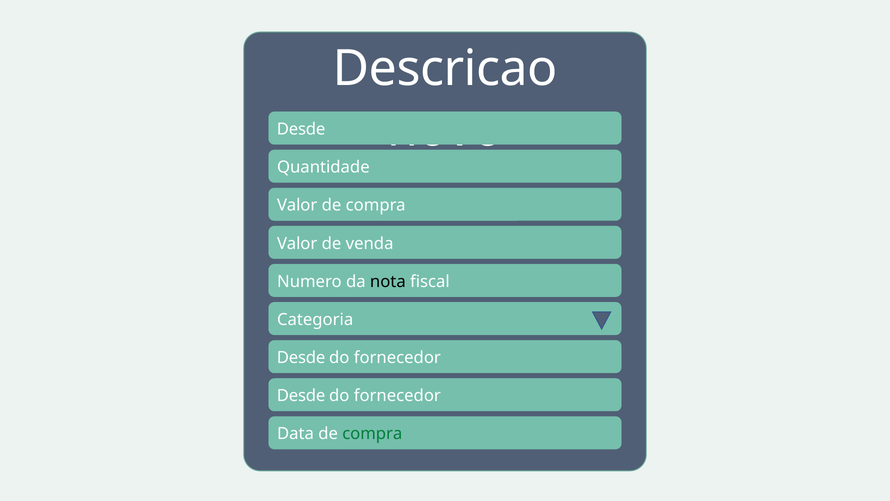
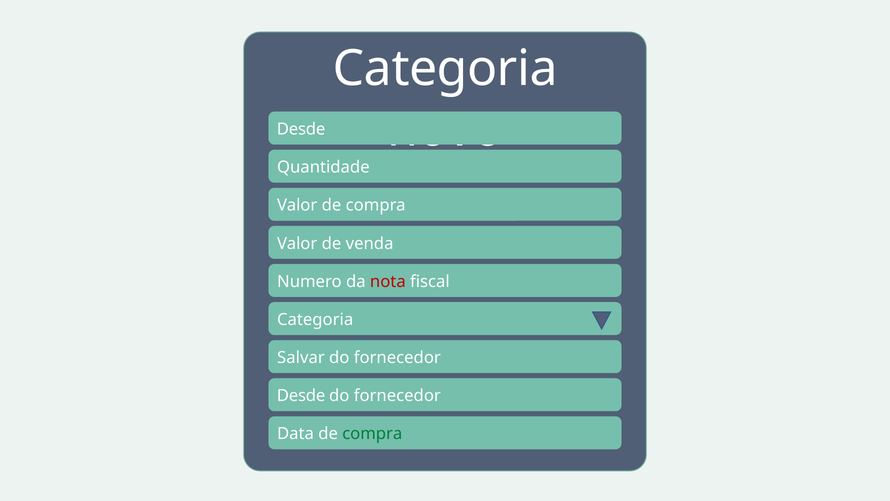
Descricao at (445, 69): Descricao -> Categoria
nota colour: black -> red
Desde at (301, 358): Desde -> Salvar
